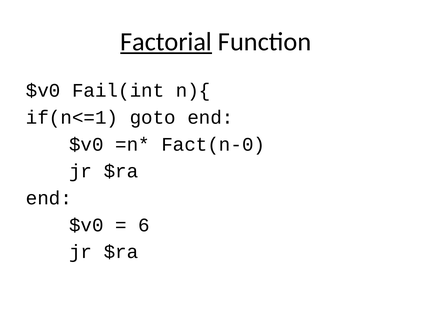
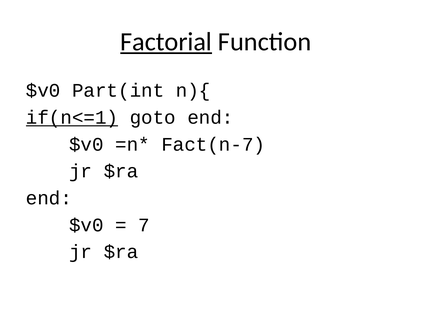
Fail(int: Fail(int -> Part(int
if(n<=1 underline: none -> present
Fact(n-0: Fact(n-0 -> Fact(n-7
6: 6 -> 7
